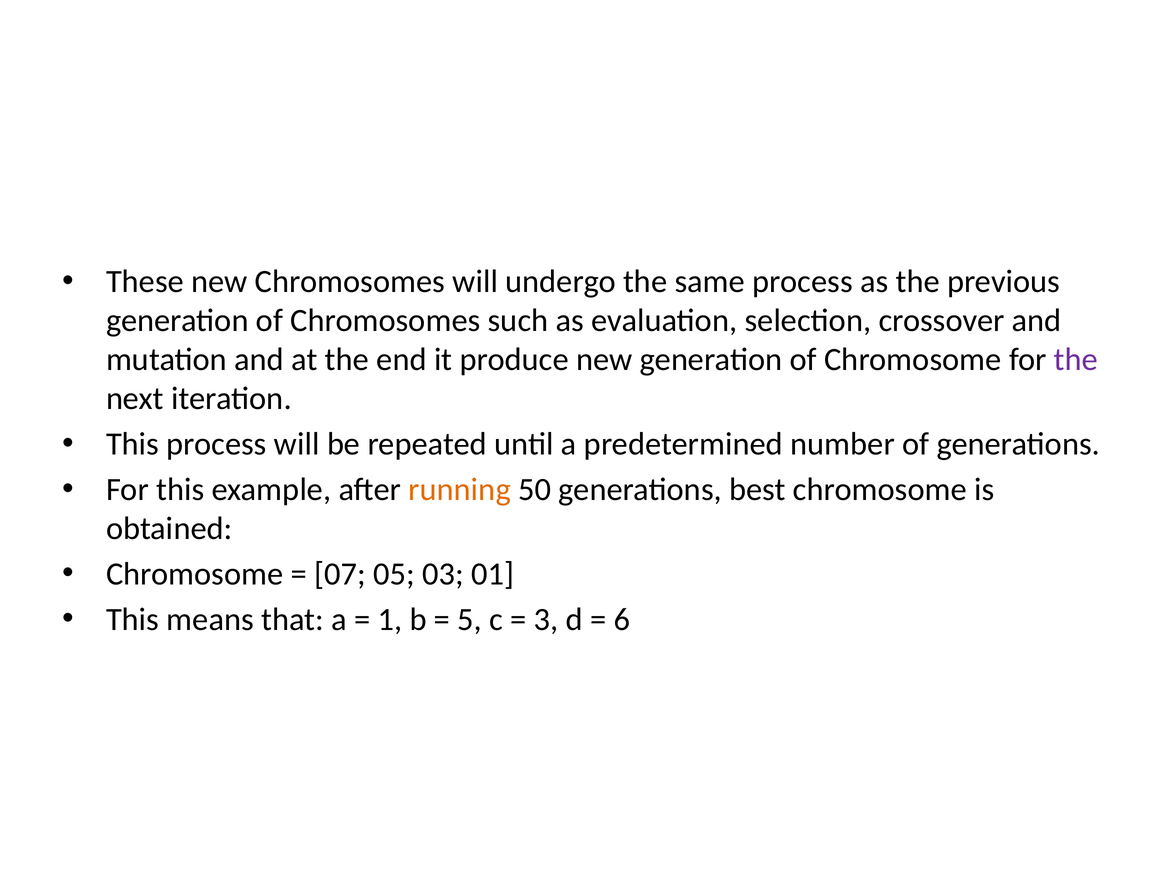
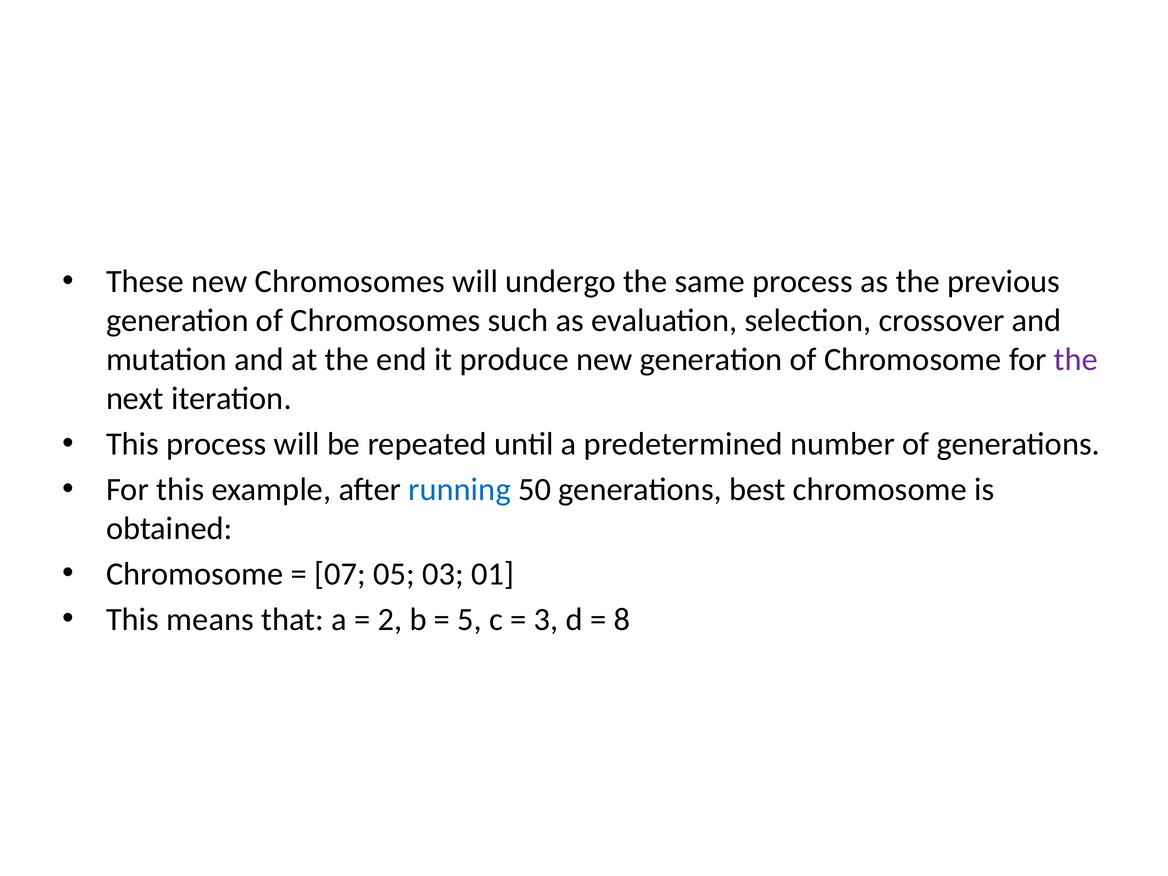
running colour: orange -> blue
1: 1 -> 2
6: 6 -> 8
